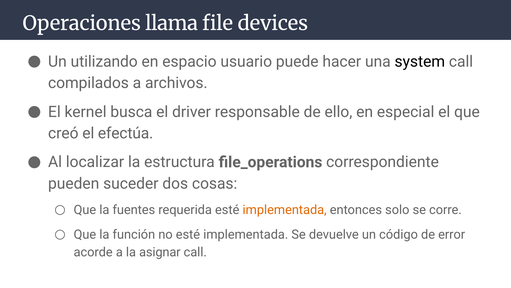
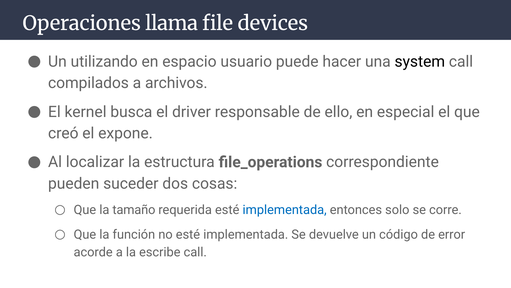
efectúa: efectúa -> expone
fuentes: fuentes -> tamaño
implementada at (285, 210) colour: orange -> blue
asignar: asignar -> escribe
